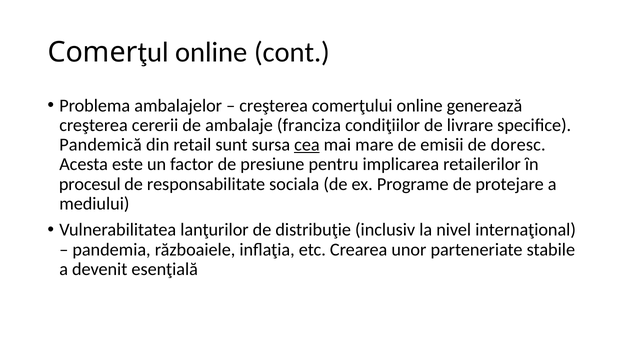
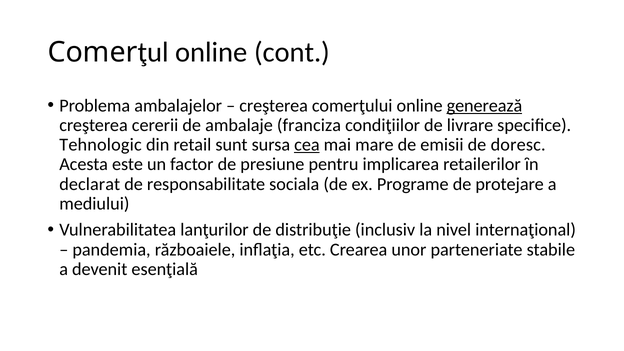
generează underline: none -> present
Pandemică: Pandemică -> Tehnologic
procesul: procesul -> declarat
